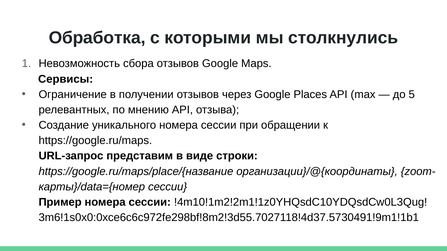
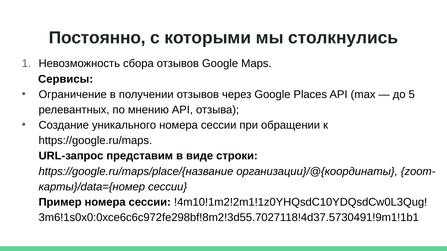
Обработка: Обработка -> Постоянно
